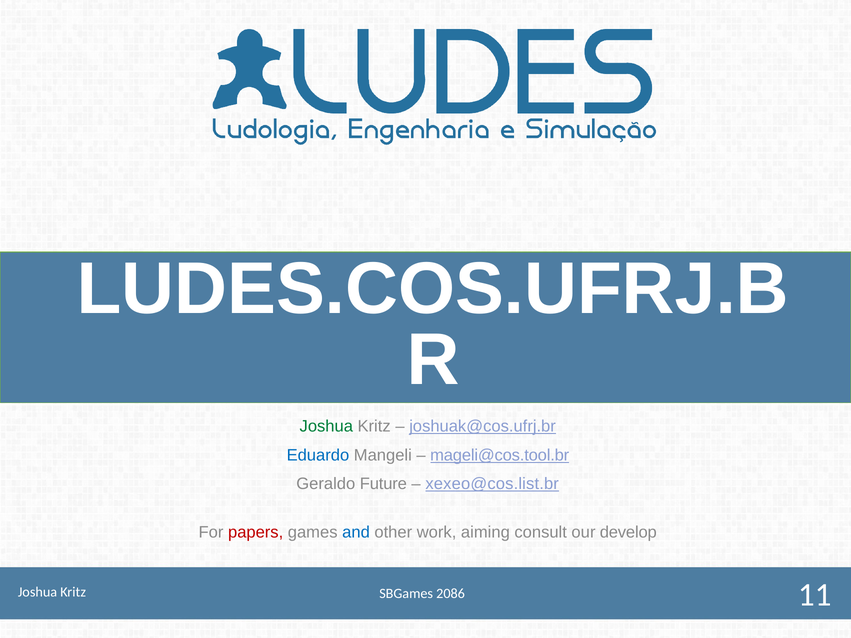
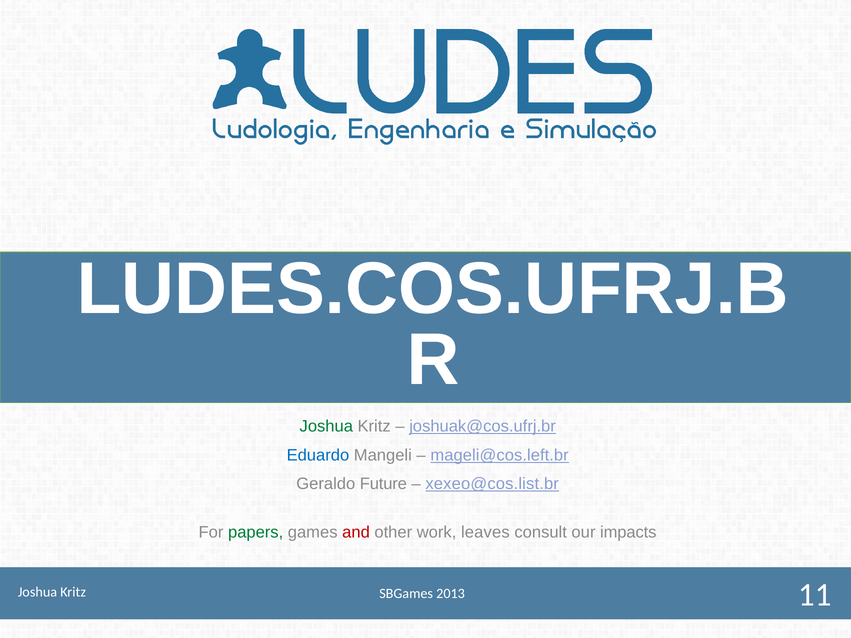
mageli@cos.tool.br: mageli@cos.tool.br -> mageli@cos.left.br
papers colour: red -> green
and colour: blue -> red
aiming: aiming -> leaves
develop: develop -> impacts
2086: 2086 -> 2013
